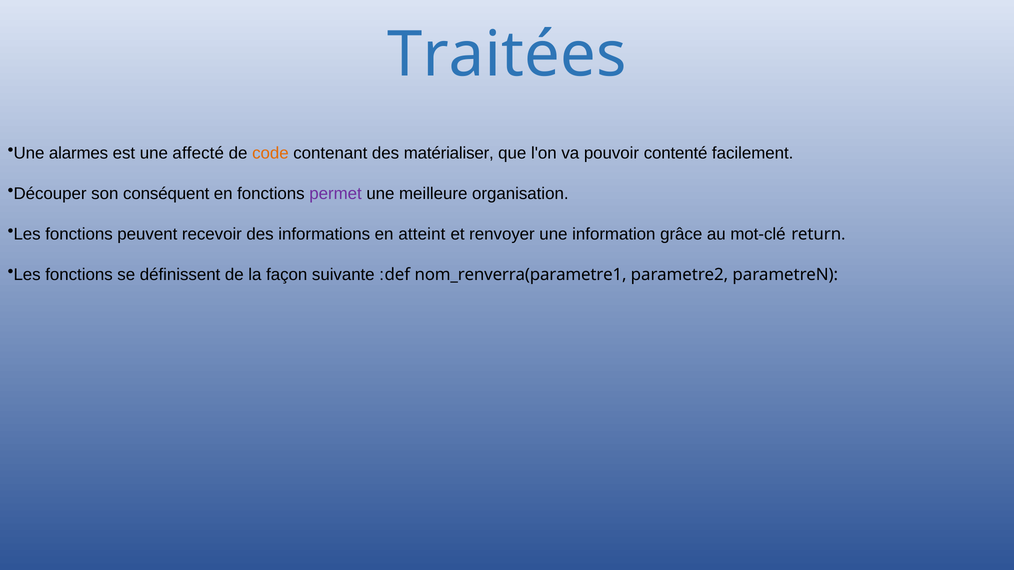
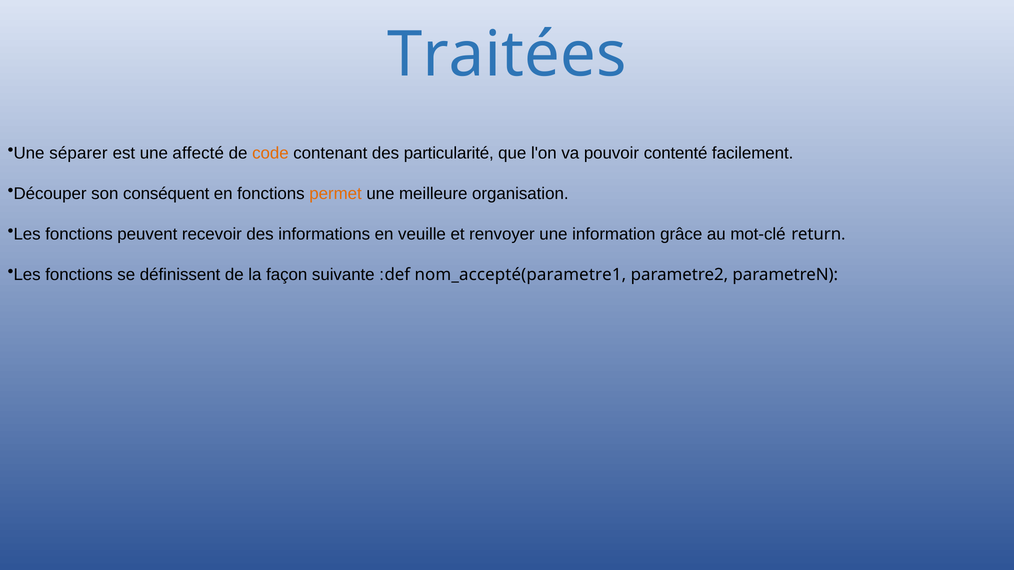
alarmes: alarmes -> séparer
matérialiser: matérialiser -> particularité
permet colour: purple -> orange
atteint: atteint -> veuille
nom_renverra(parametre1: nom_renverra(parametre1 -> nom_accepté(parametre1
